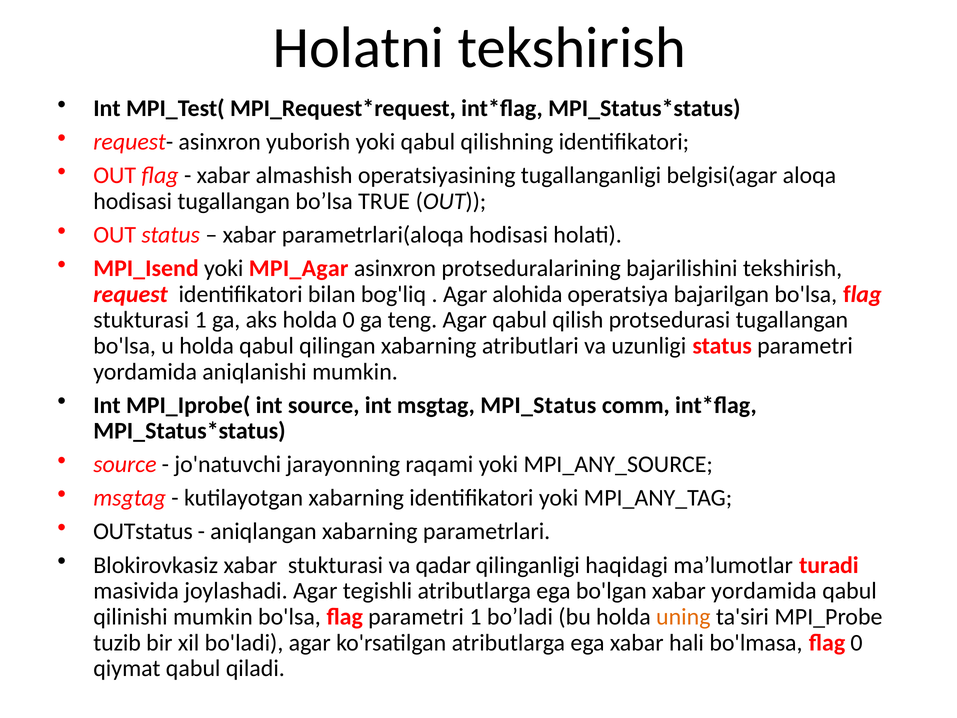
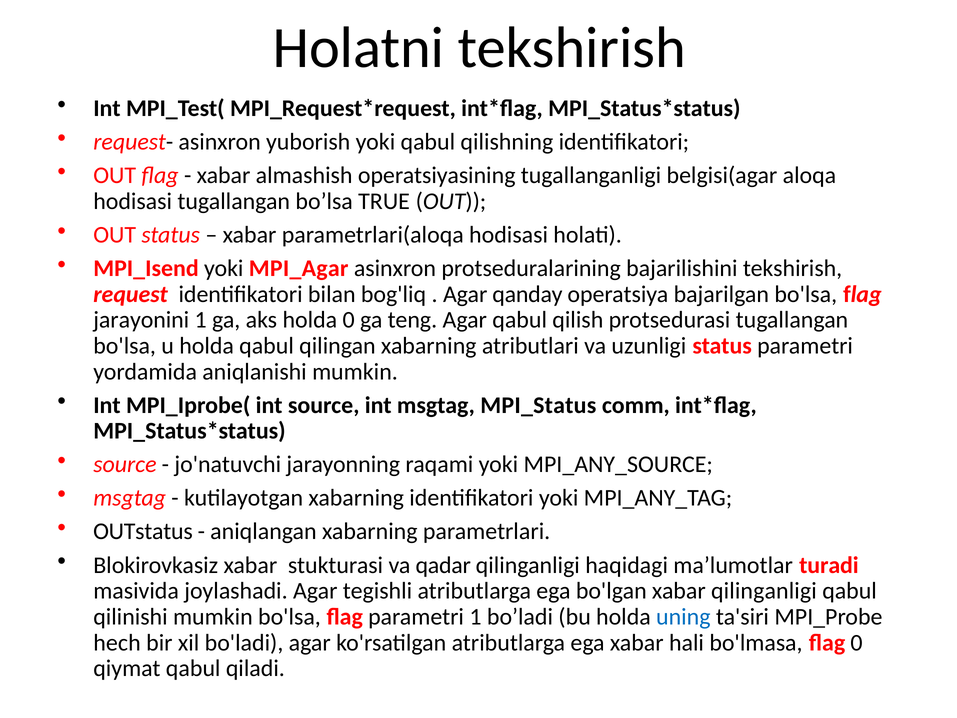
alohida: alohida -> qanday
stukturasi at (141, 320): stukturasi -> jarayonini
xabar yordamida: yordamida -> qilinganligi
uning colour: orange -> blue
tuzib: tuzib -> hech
